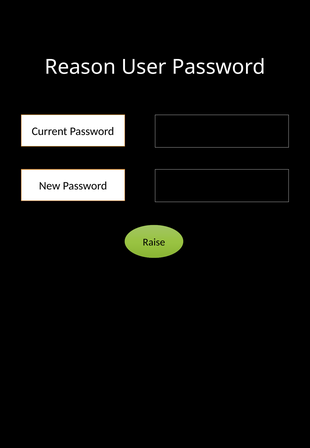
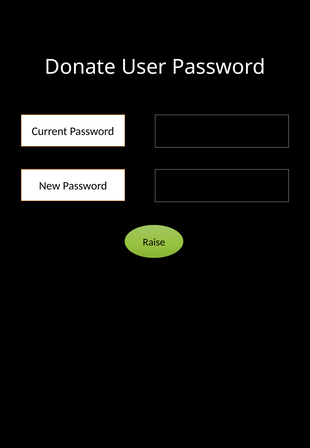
Reason: Reason -> Donate
